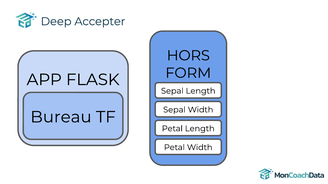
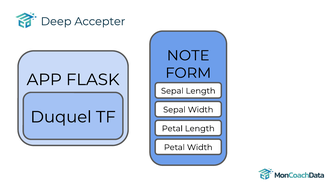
HORS: HORS -> NOTE
Bureau: Bureau -> Duquel
